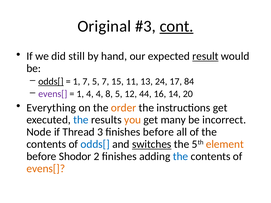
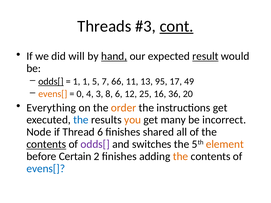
Original: Original -> Threads
still: still -> will
hand underline: none -> present
1 7: 7 -> 1
15: 15 -> 66
24: 24 -> 95
84: 84 -> 49
evens[ at (53, 94) colour: purple -> orange
1 at (80, 94): 1 -> 0
4 4: 4 -> 3
8 5: 5 -> 6
44: 44 -> 25
14: 14 -> 36
Thread 3: 3 -> 6
finishes before: before -> shared
contents at (46, 144) underline: none -> present
odds[ at (95, 144) colour: blue -> purple
switches underline: present -> none
Shodor: Shodor -> Certain
the at (181, 157) colour: blue -> orange
evens[ at (46, 169) colour: orange -> blue
